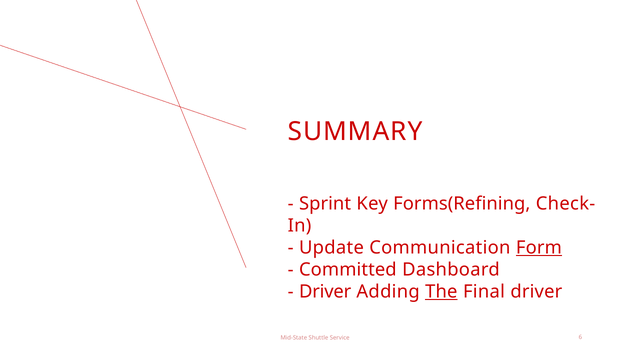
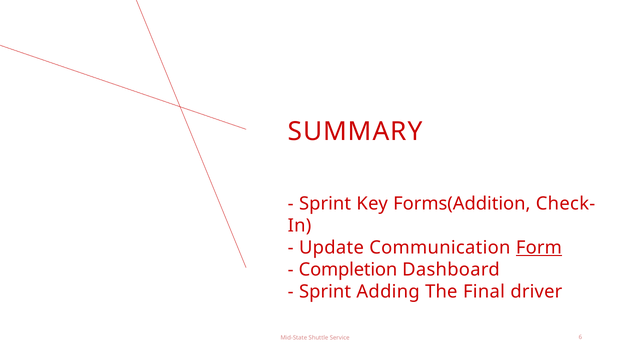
Forms(Refining: Forms(Refining -> Forms(Addition
Committed: Committed -> Completion
Driver at (325, 292): Driver -> Sprint
The underline: present -> none
